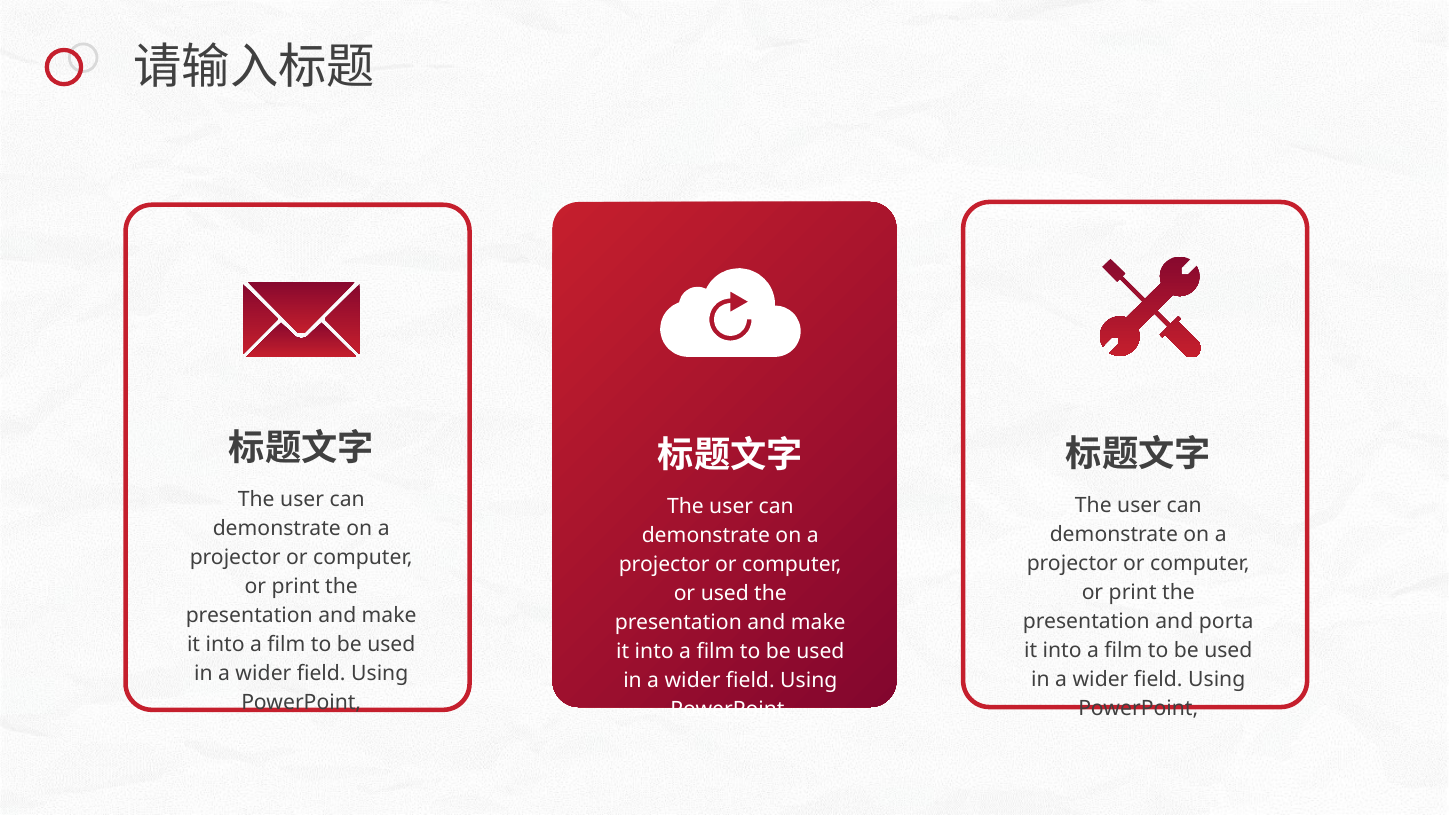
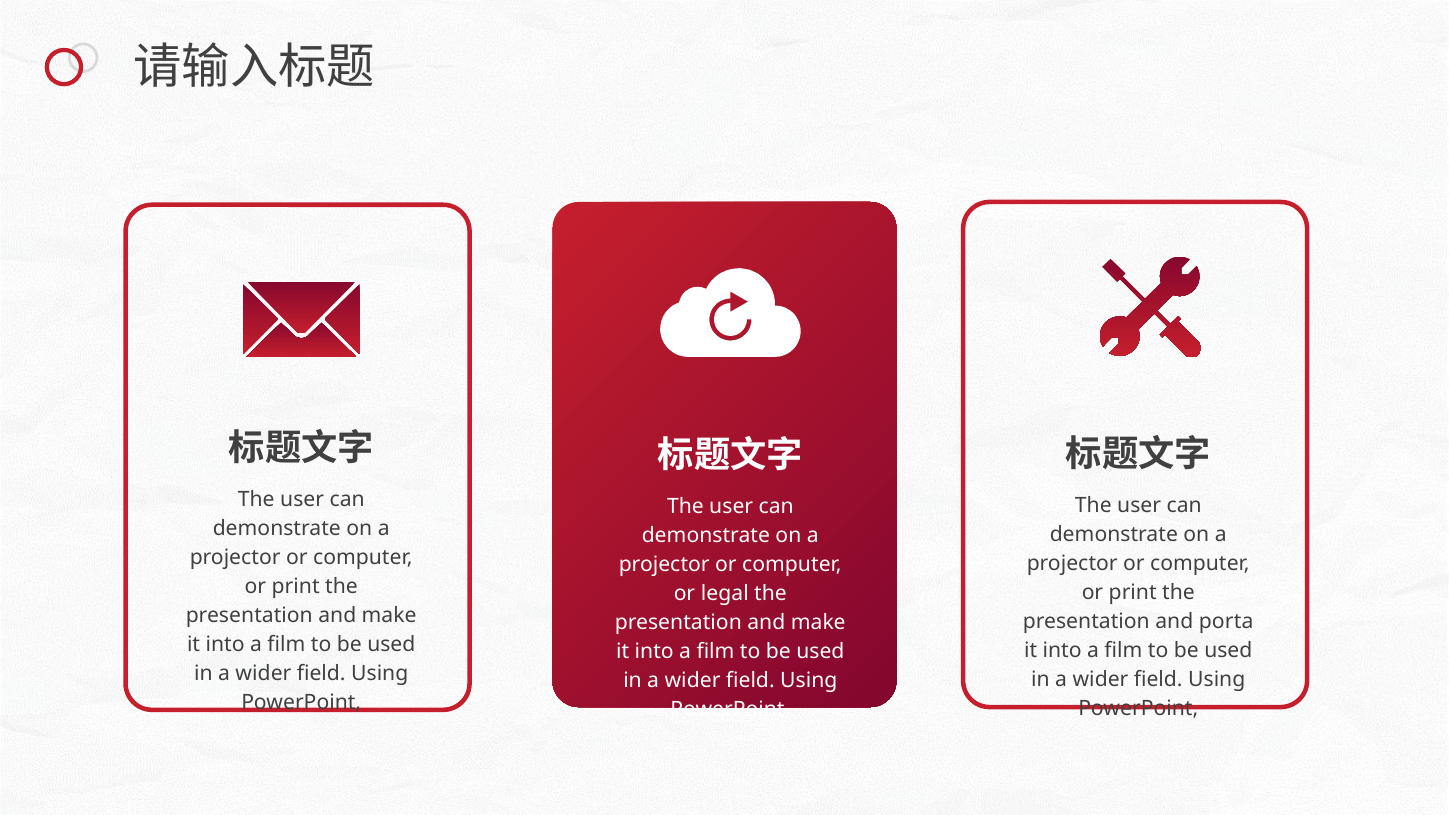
or used: used -> legal
